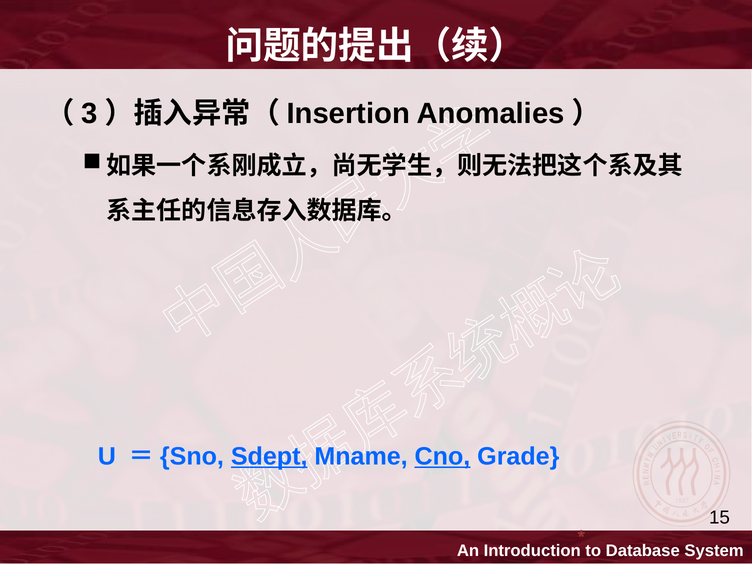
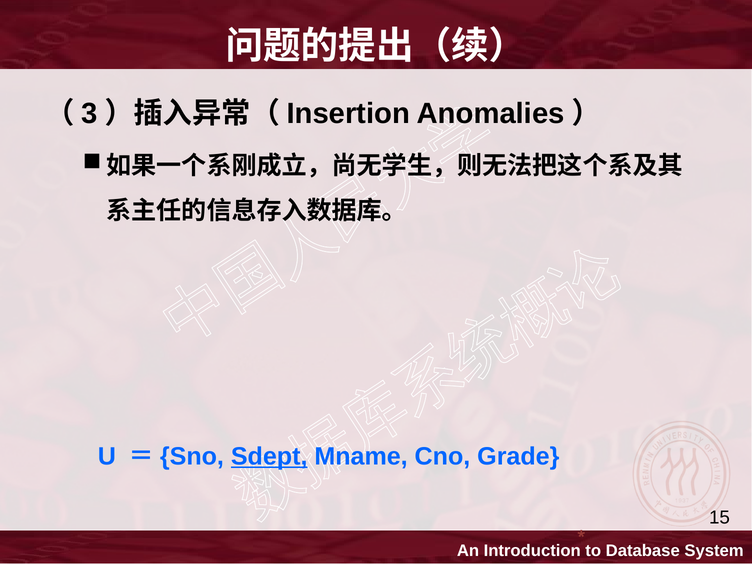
Cno underline: present -> none
